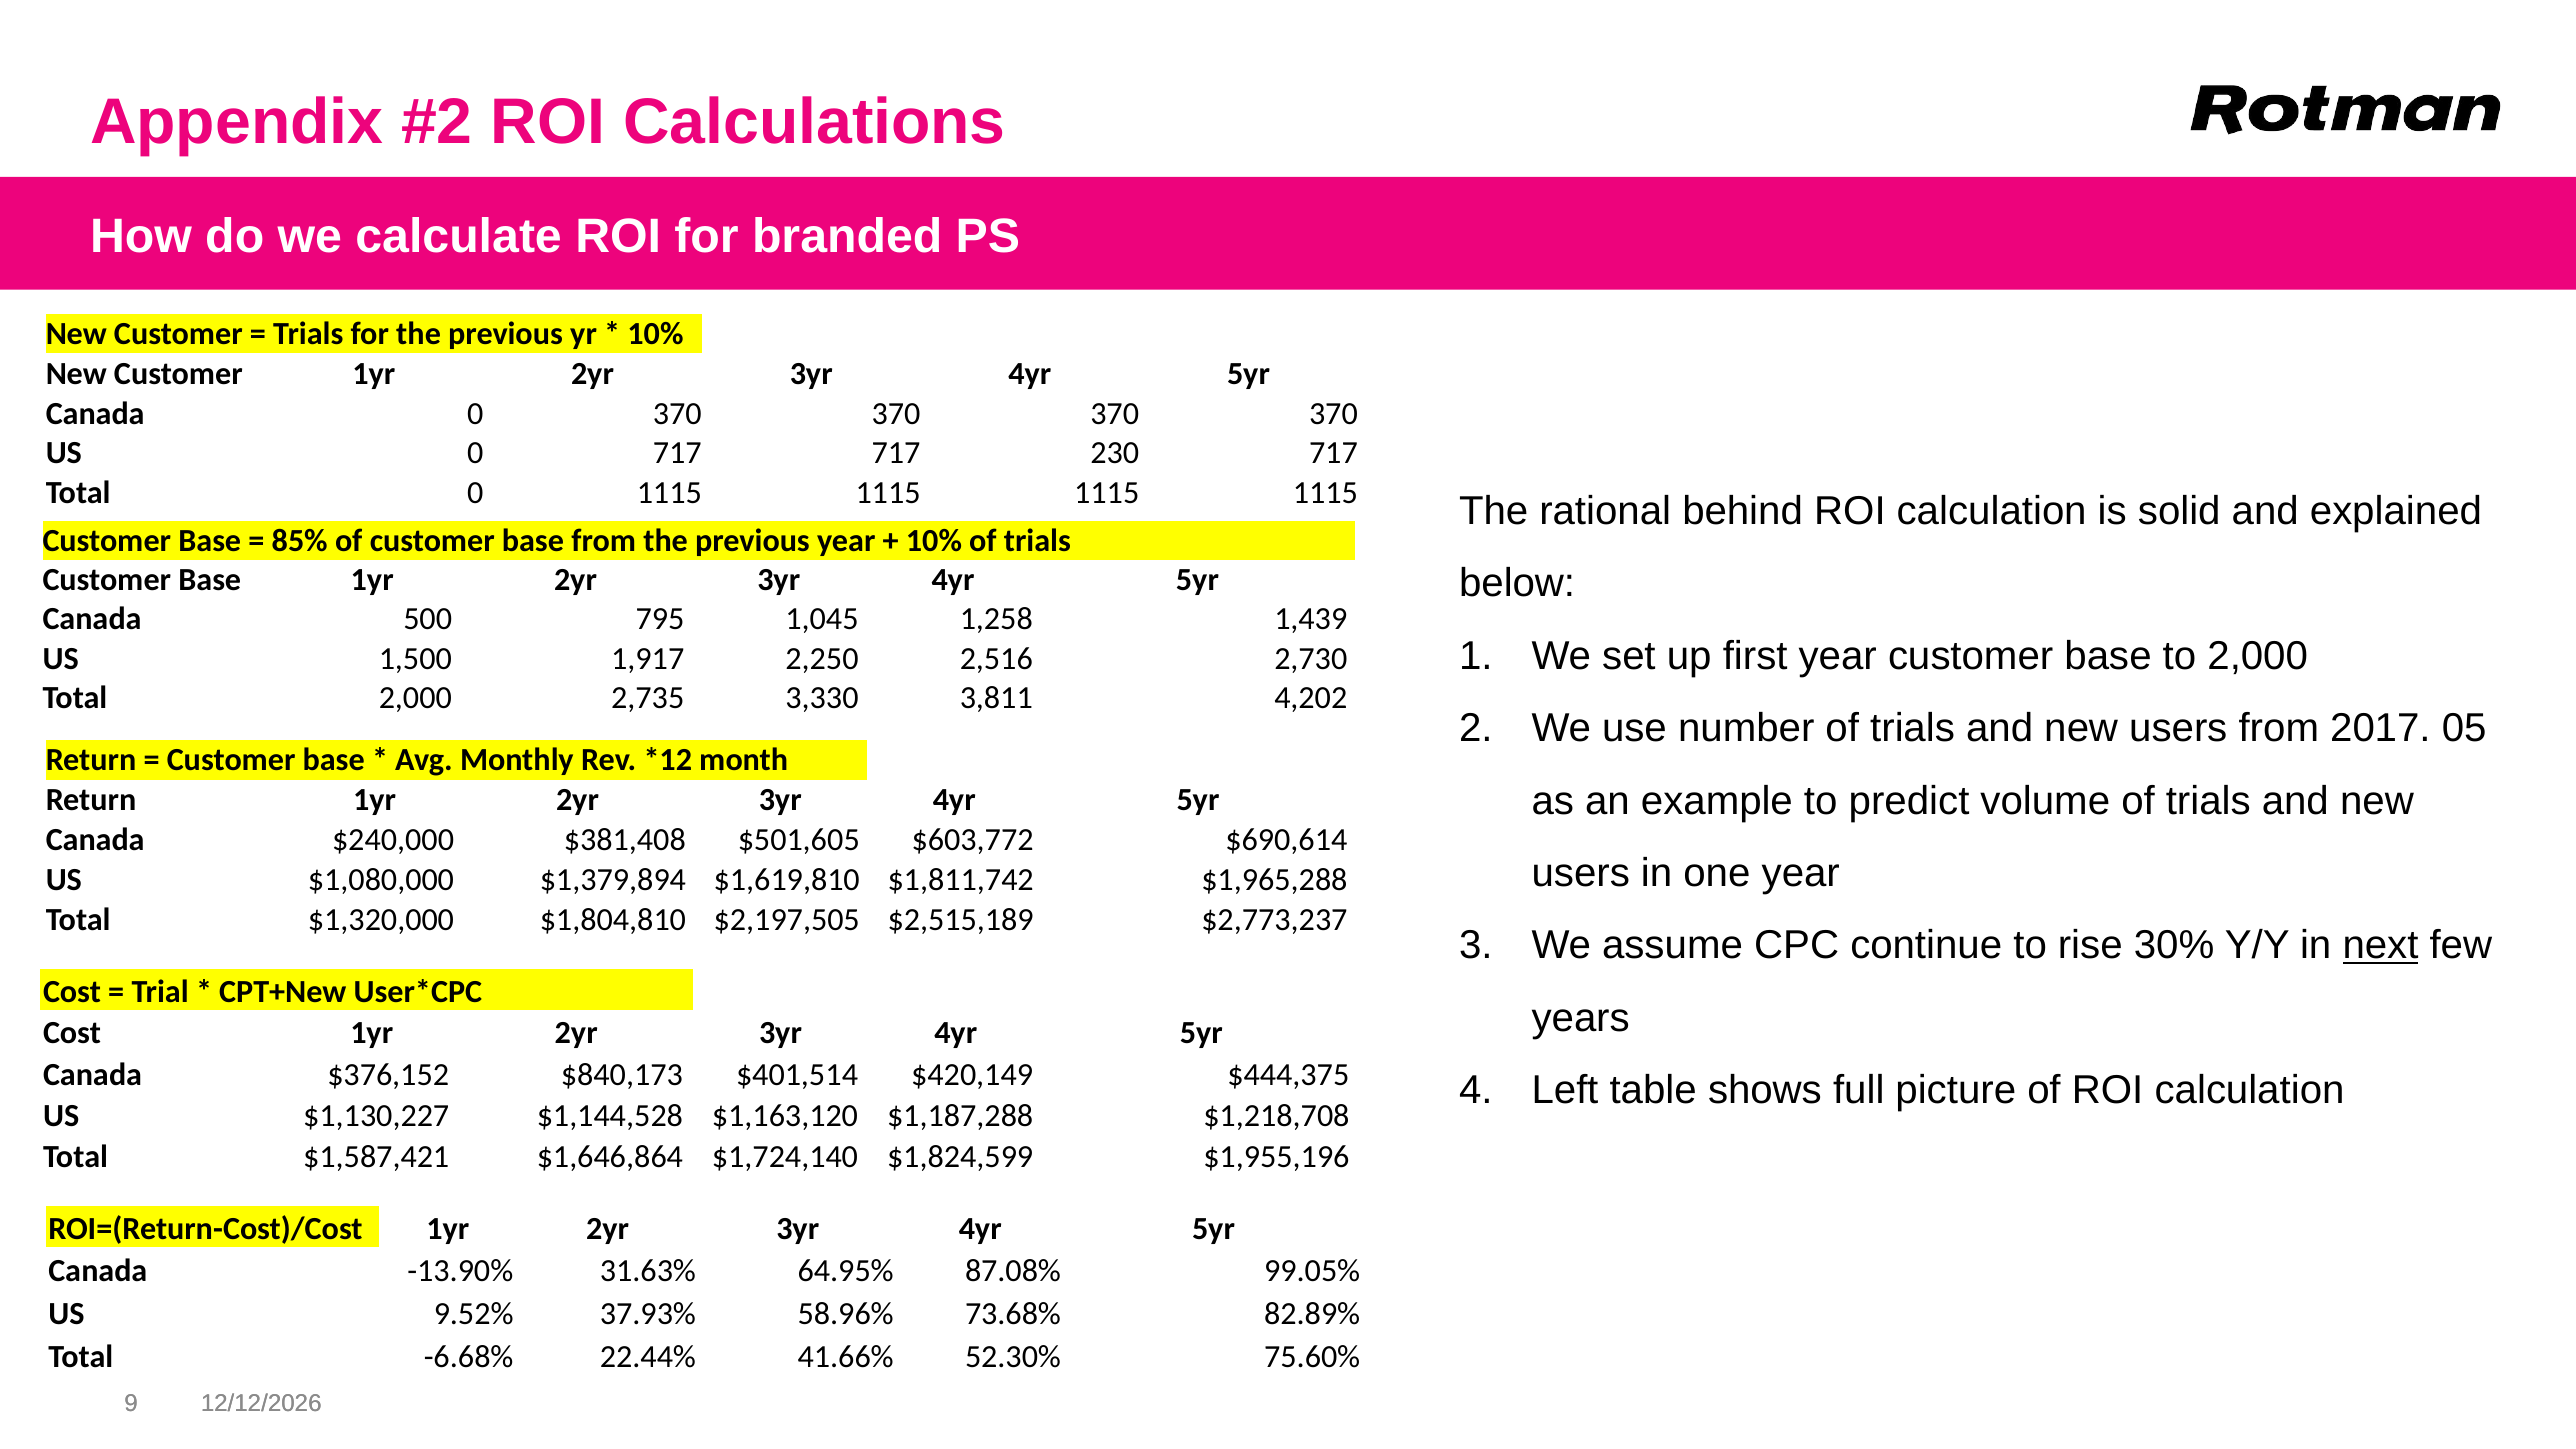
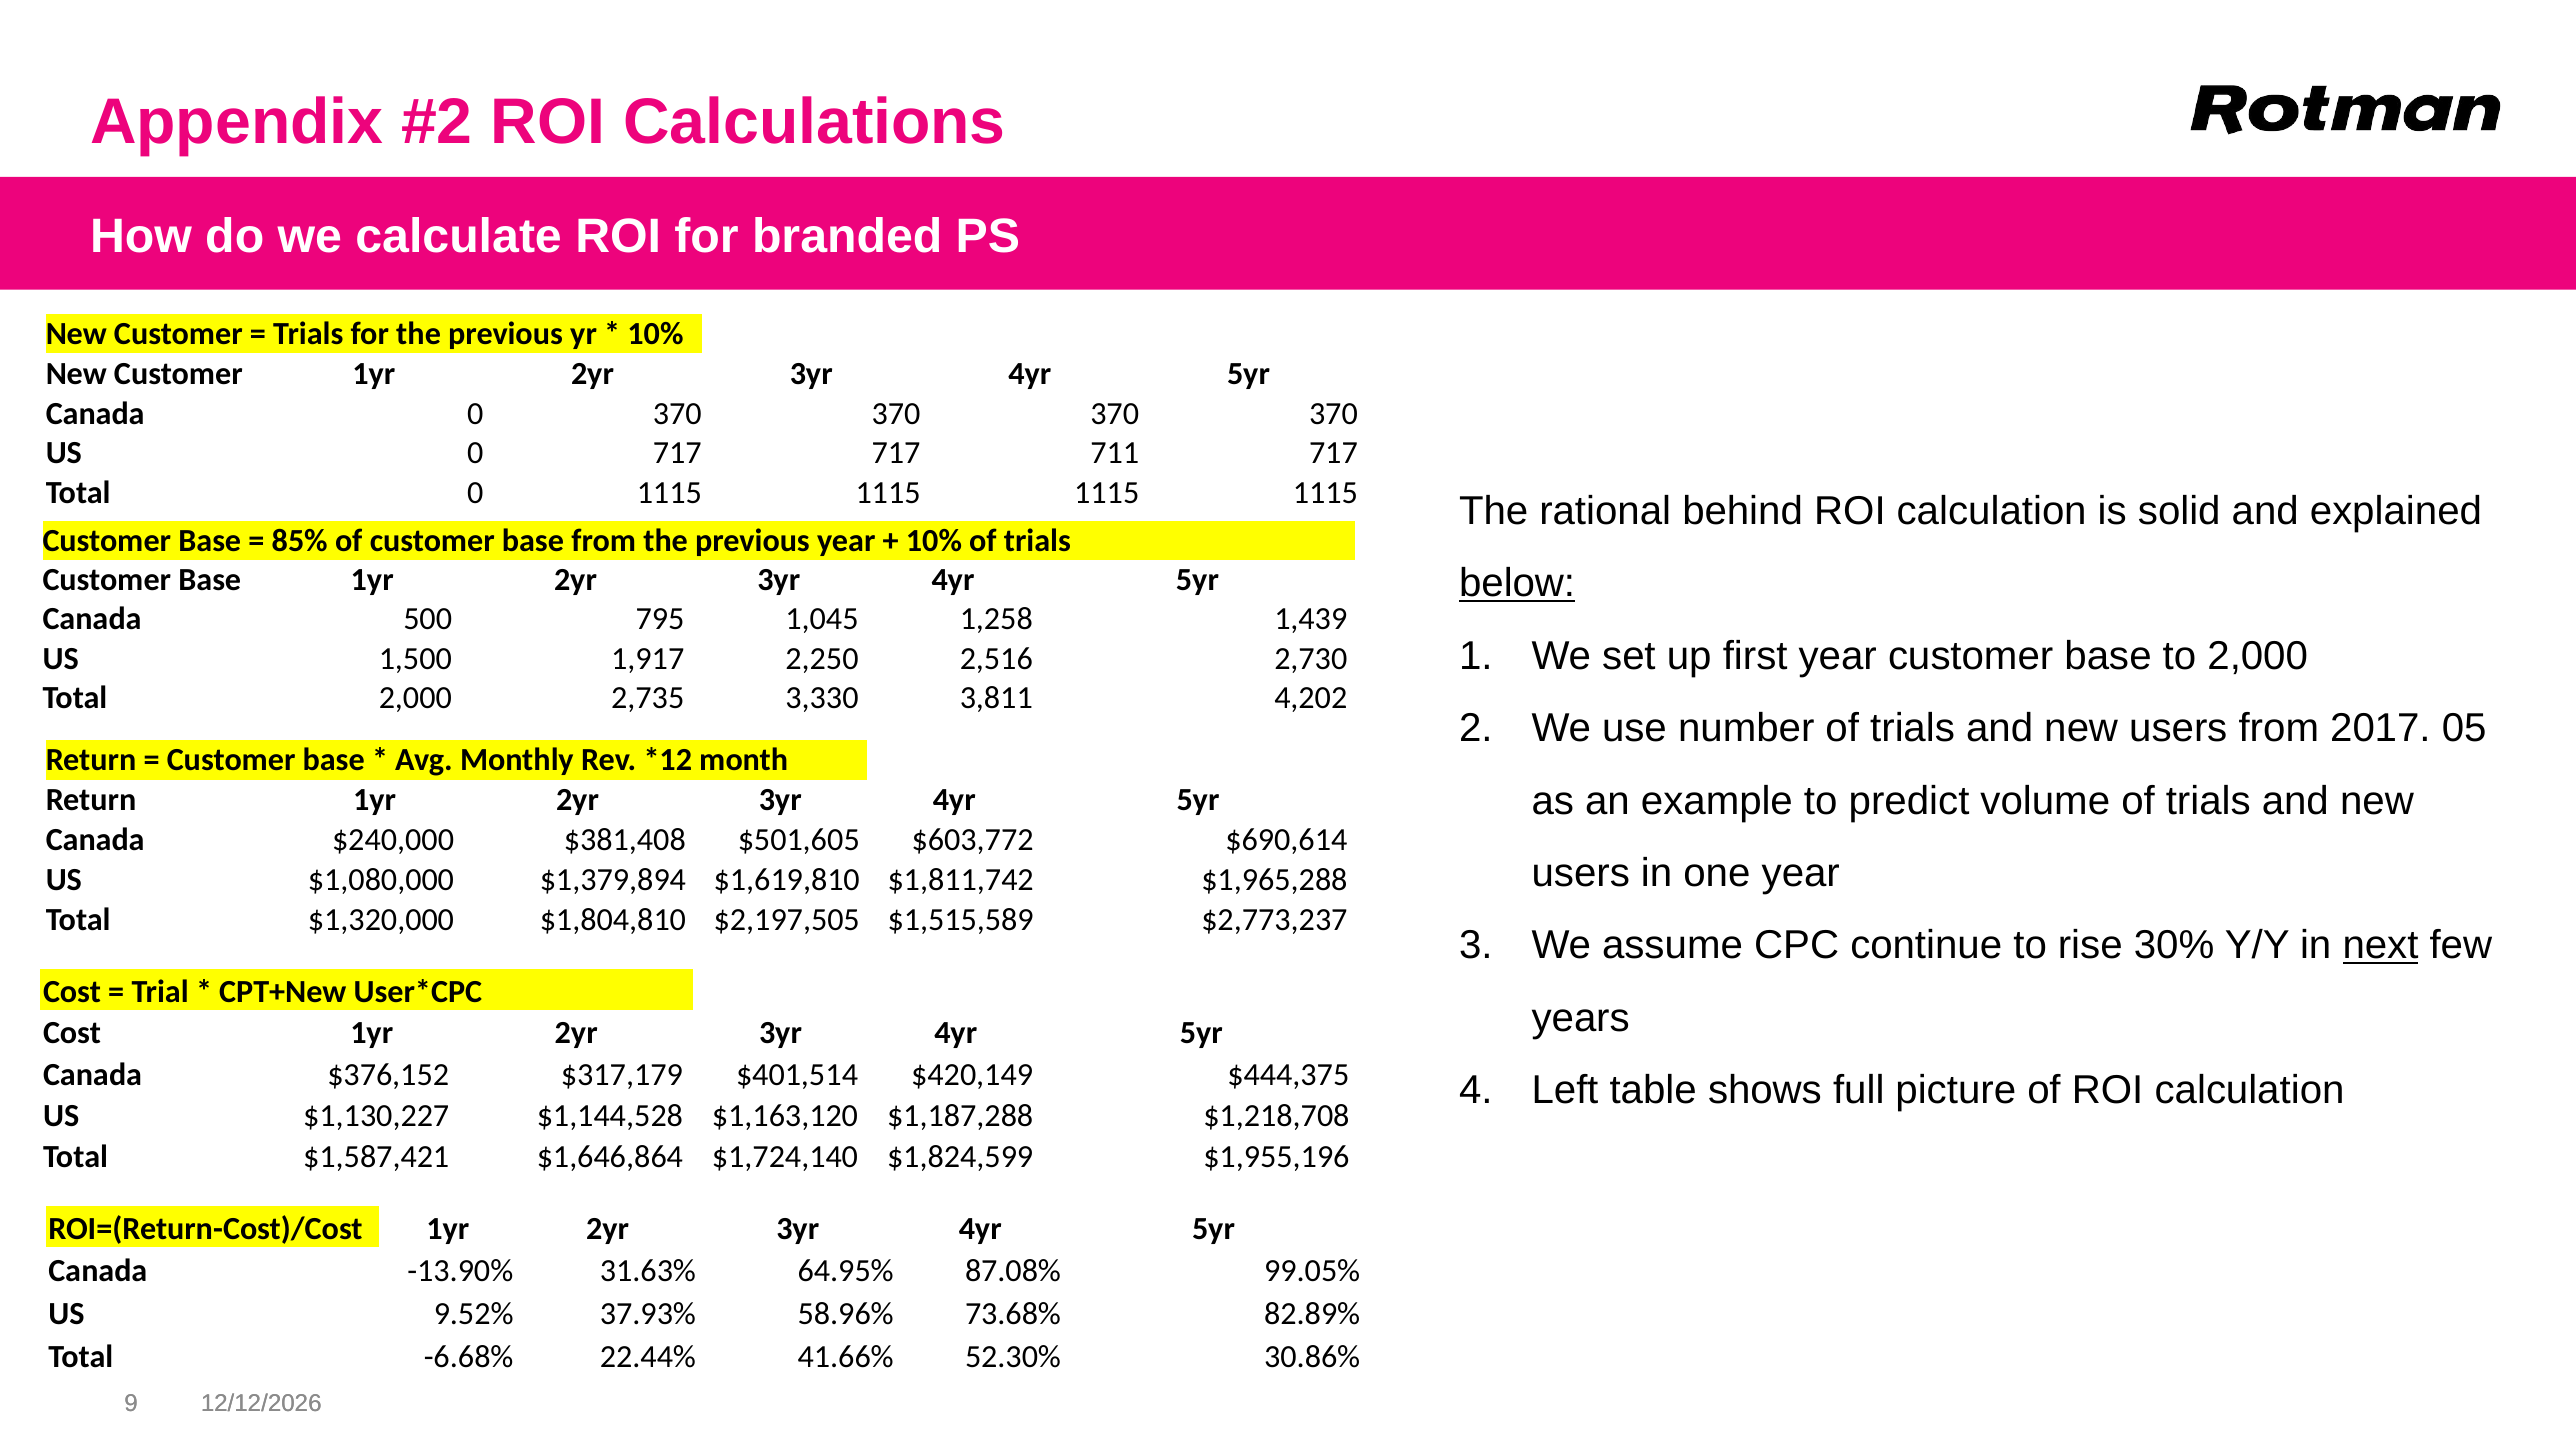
230: 230 -> 711
below underline: none -> present
$2,515,189: $2,515,189 -> $1,515,589
$840,173: $840,173 -> $317,179
75.60%: 75.60% -> 30.86%
